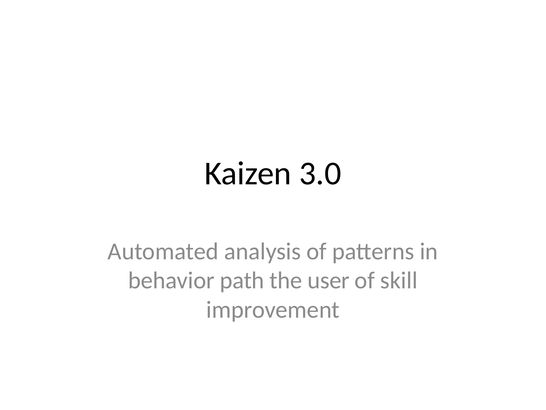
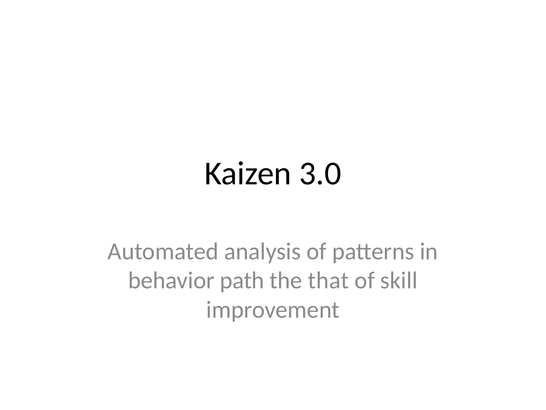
user: user -> that
